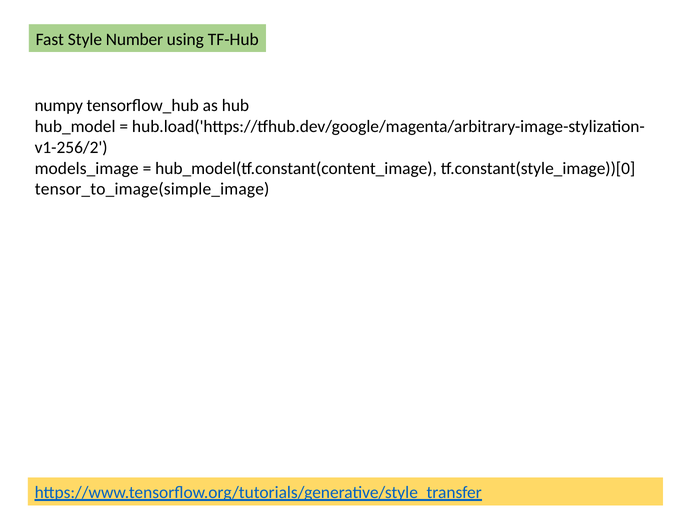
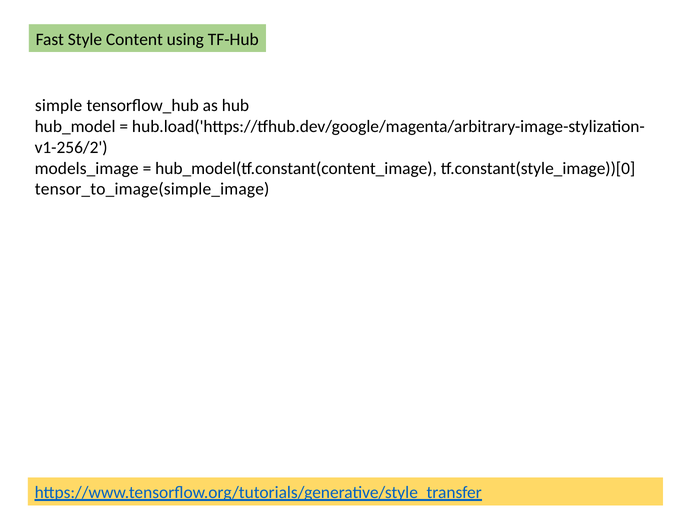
Number: Number -> Content
numpy: numpy -> simple
